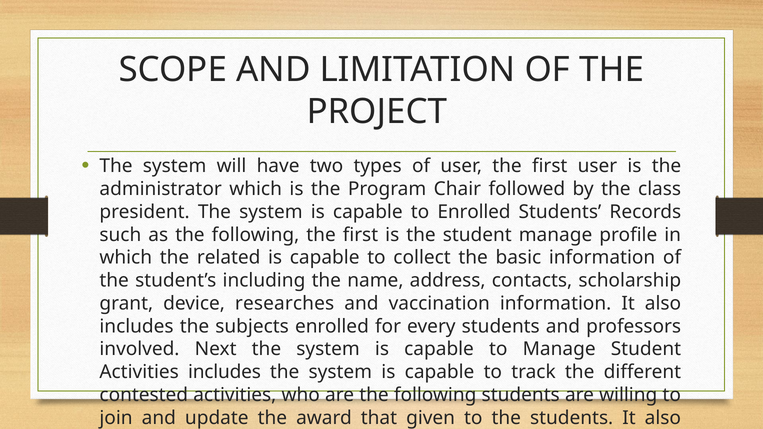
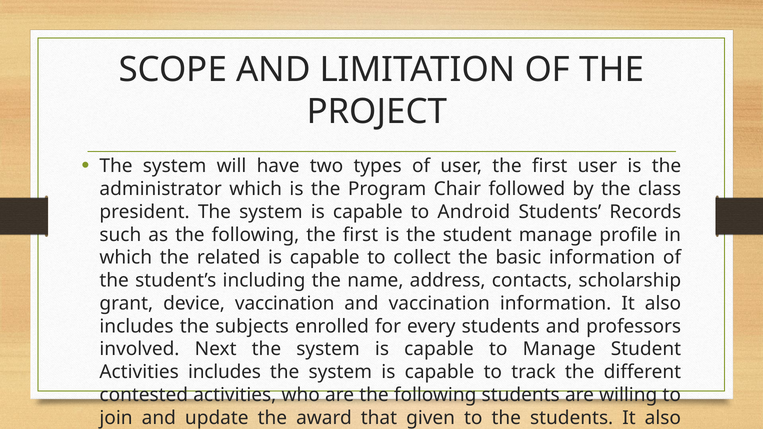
to Enrolled: Enrolled -> Android
device researches: researches -> vaccination
